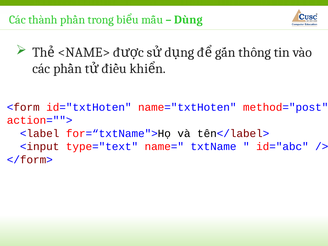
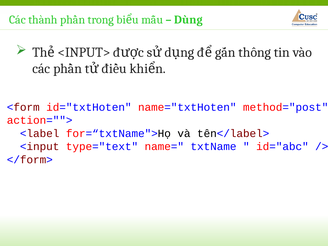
<NAME>: <NAME> -> <INPUT>
